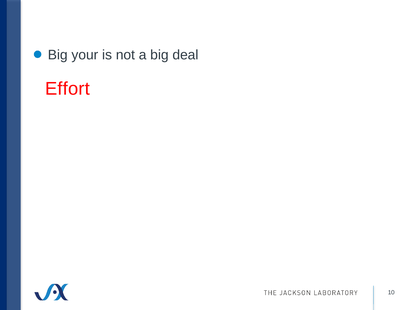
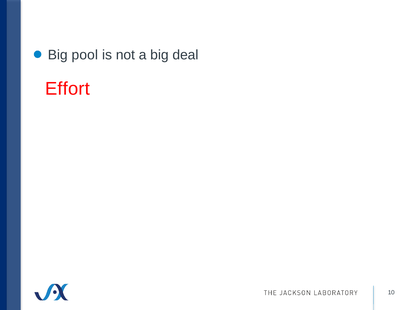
your: your -> pool
